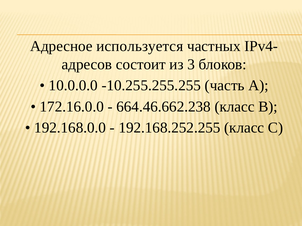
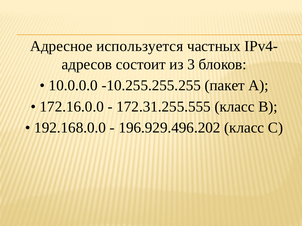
часть: часть -> пакет
664.46.662.238: 664.46.662.238 -> 172.31.255.555
192.168.252.255: 192.168.252.255 -> 196.929.496.202
